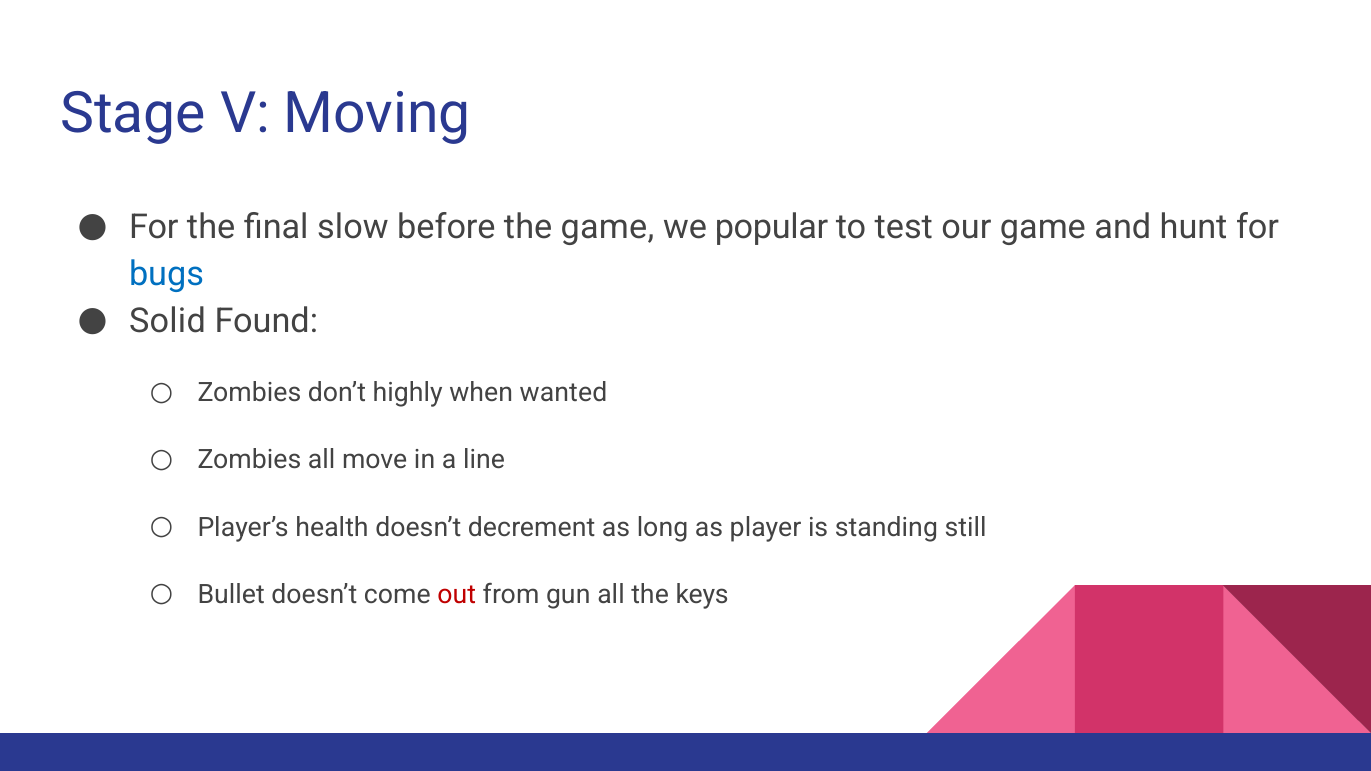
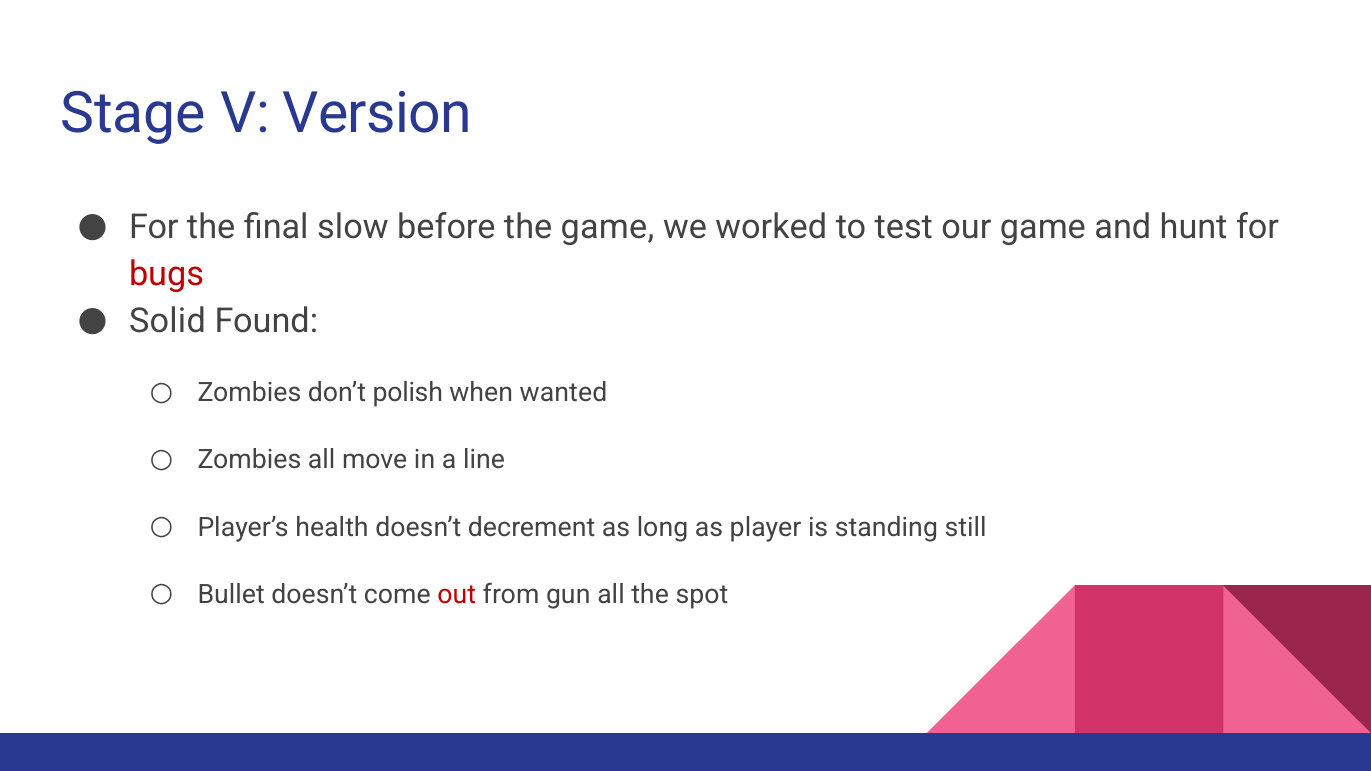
Moving: Moving -> Version
popular: popular -> worked
bugs colour: blue -> red
highly: highly -> polish
keys: keys -> spot
